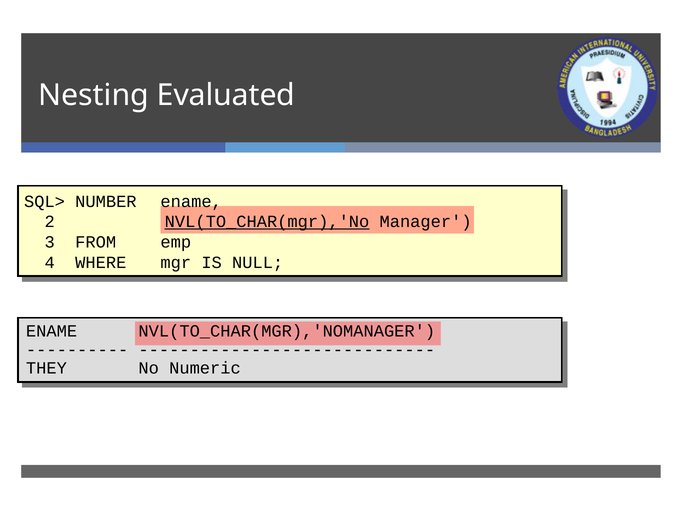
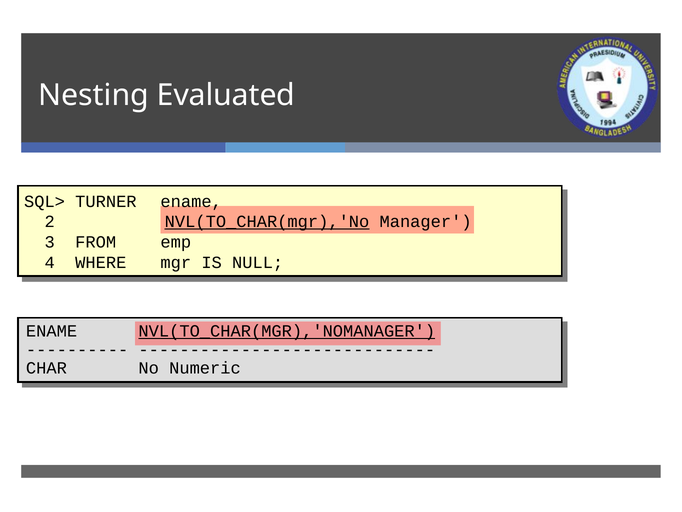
NUMBER: NUMBER -> TURNER
NVL(TO_CHAR(MGR),'NOMANAGER underline: none -> present
THEY: THEY -> CHAR
